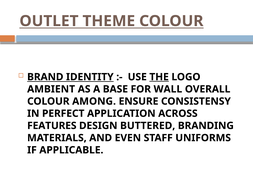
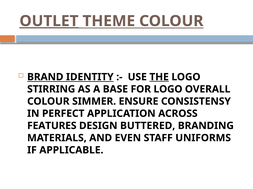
OUTLET underline: none -> present
AMBIENT: AMBIENT -> STIRRING
FOR WALL: WALL -> LOGO
AMONG: AMONG -> SIMMER
